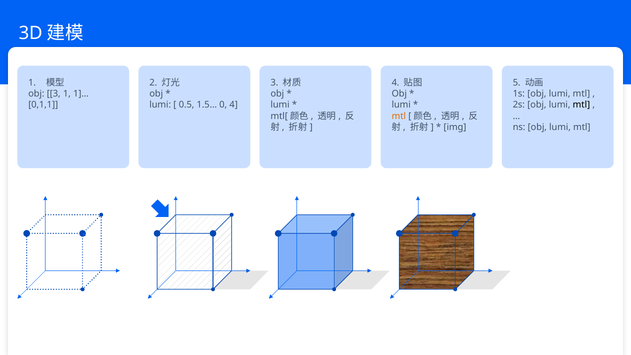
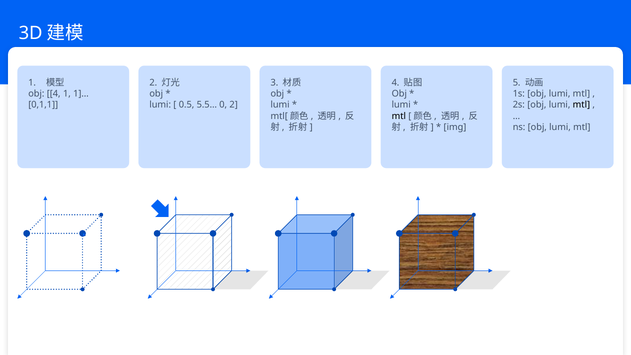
obj 3: 3 -> 4
1.5…: 1.5… -> 5.5…
0 4: 4 -> 2
mtl at (399, 116) colour: orange -> black
